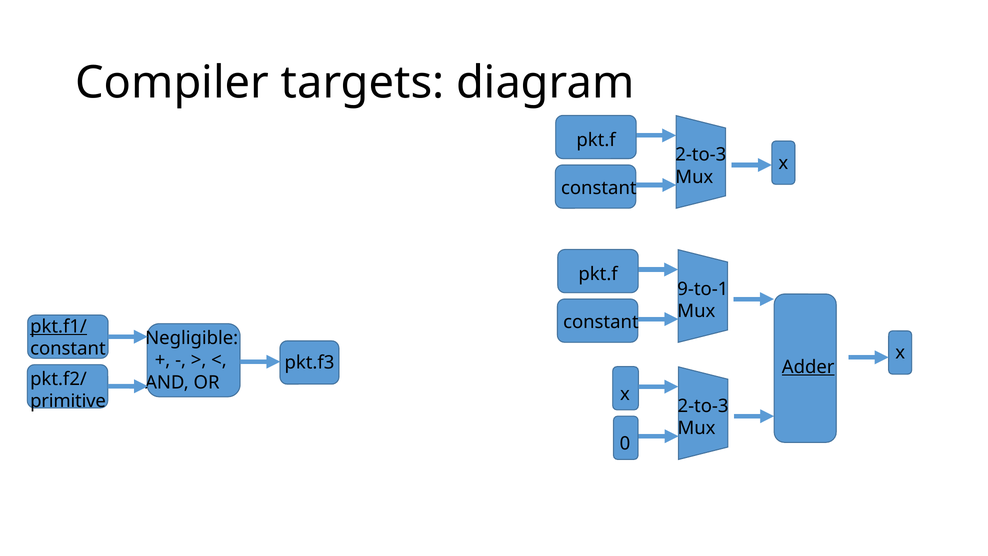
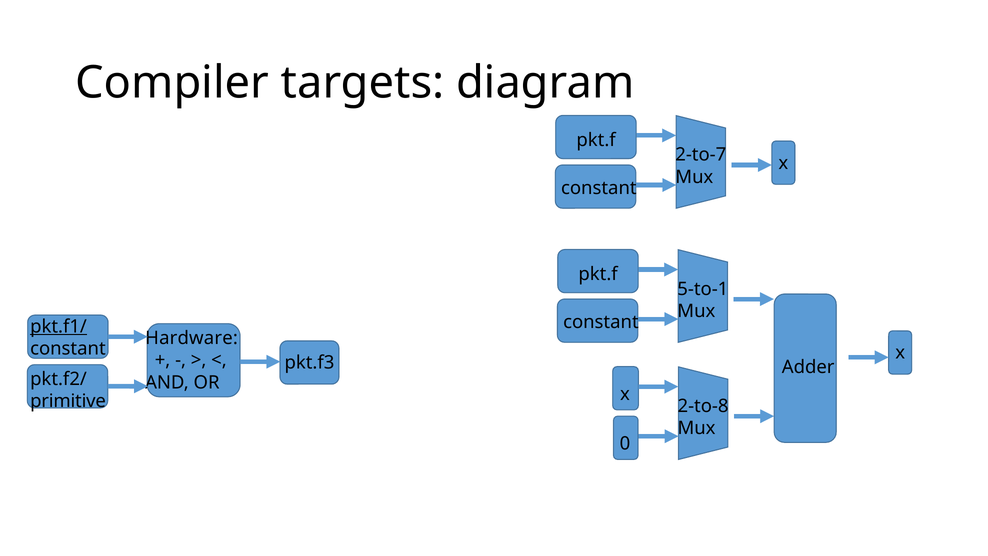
2-to-3 at (701, 155): 2-to-3 -> 2-to-7
9-to-1: 9-to-1 -> 5-to-1
Negligible: Negligible -> Hardware
Adder underline: present -> none
2-to-3 at (703, 406): 2-to-3 -> 2-to-8
